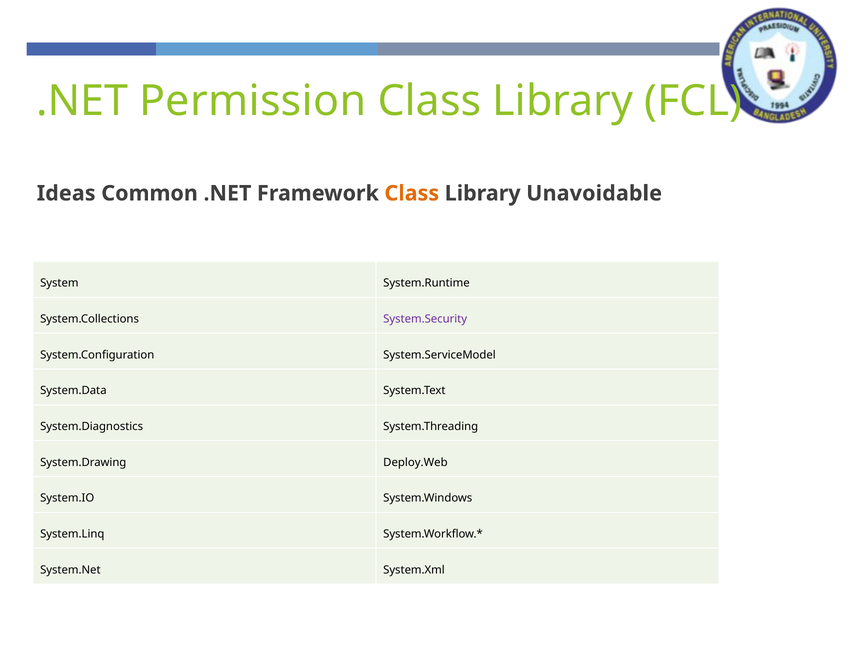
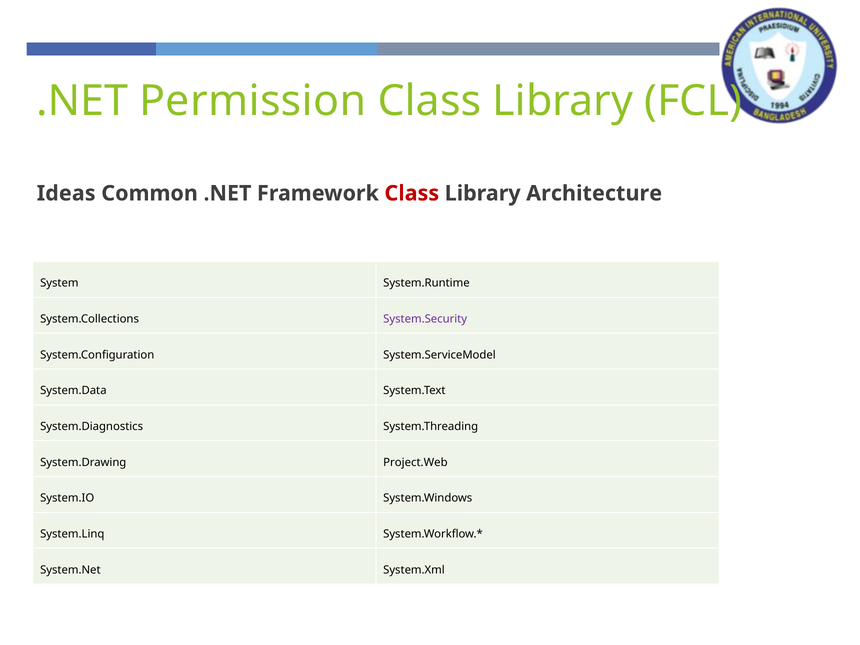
Class at (412, 193) colour: orange -> red
Unavoidable: Unavoidable -> Architecture
Deploy.Web: Deploy.Web -> Project.Web
